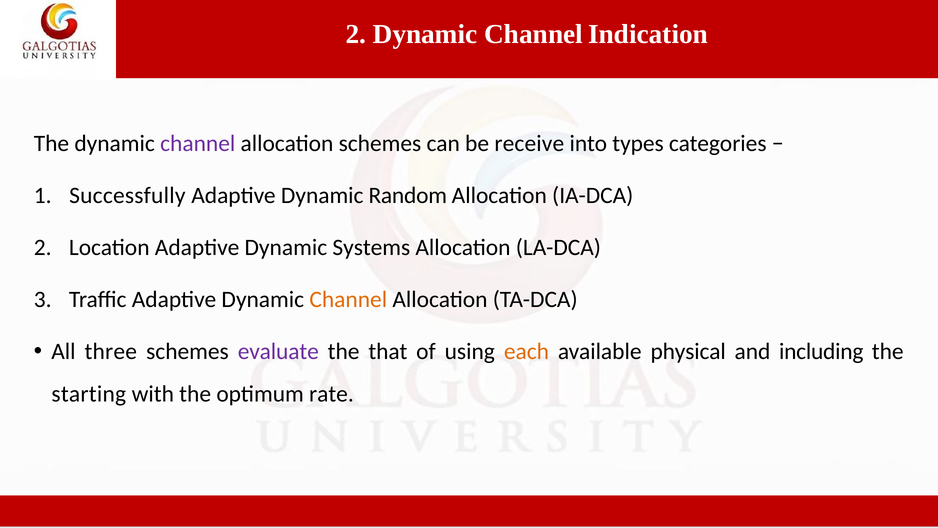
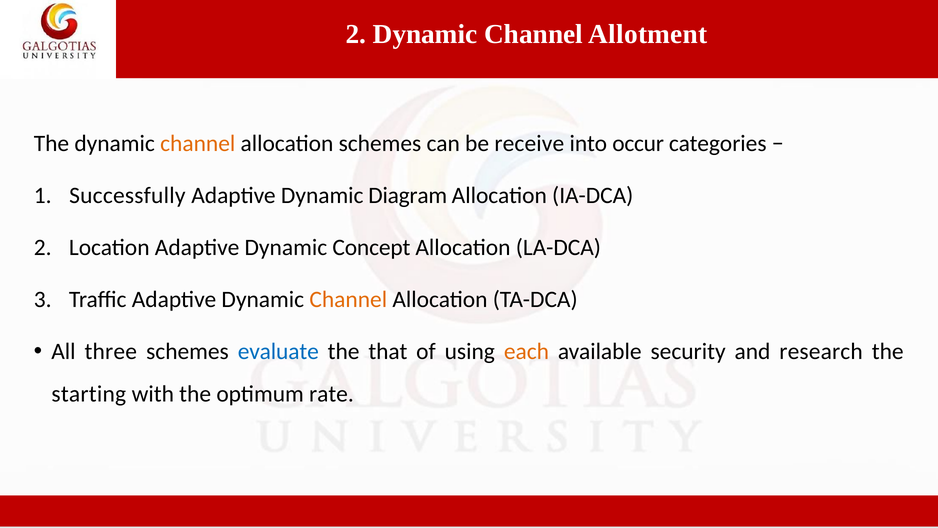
Indication: Indication -> Allotment
channel at (198, 143) colour: purple -> orange
types: types -> occur
Random: Random -> Diagram
Systems: Systems -> Concept
evaluate colour: purple -> blue
physical: physical -> security
including: including -> research
